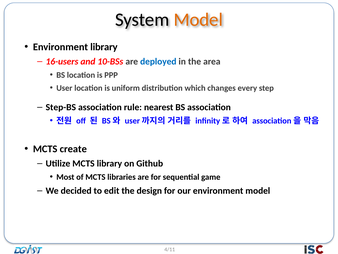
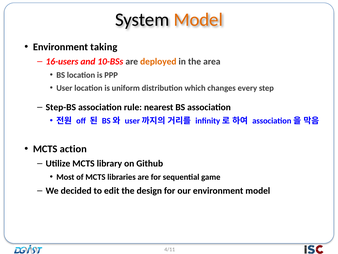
Environment library: library -> taking
deployed colour: blue -> orange
create: create -> action
